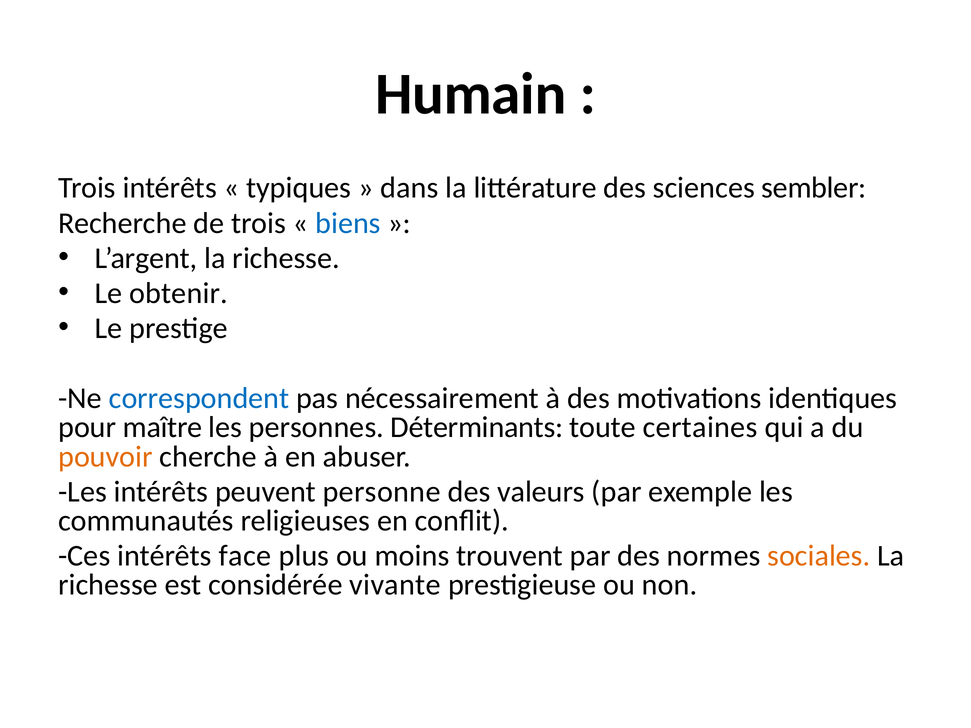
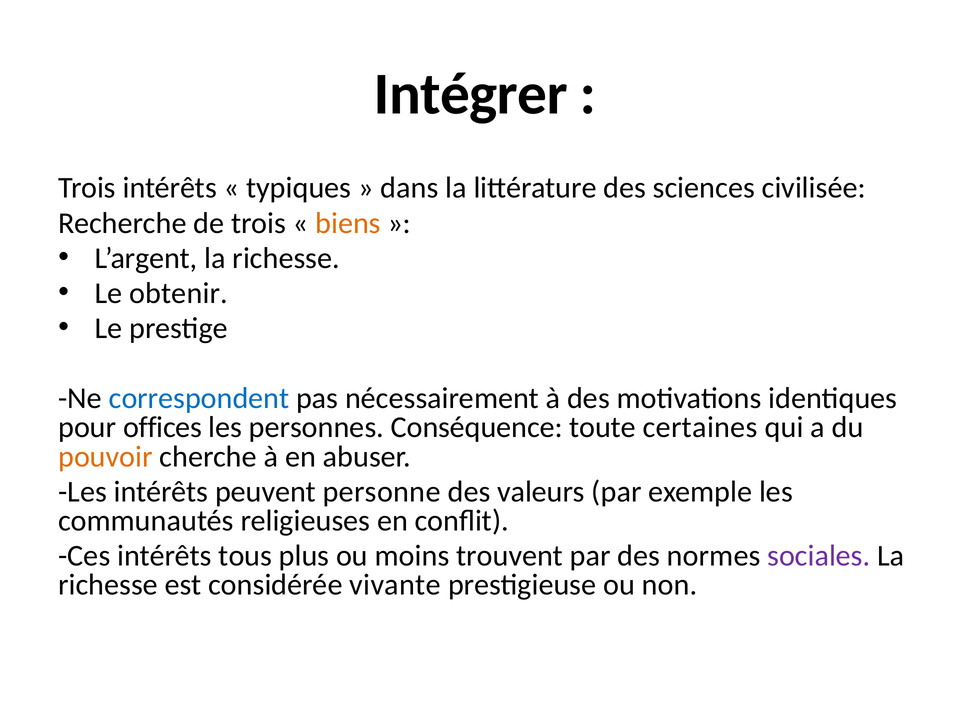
Humain: Humain -> Intégrer
sembler: sembler -> civilisée
biens colour: blue -> orange
maître: maître -> offices
Déterminants: Déterminants -> Conséquence
face: face -> tous
sociales colour: orange -> purple
